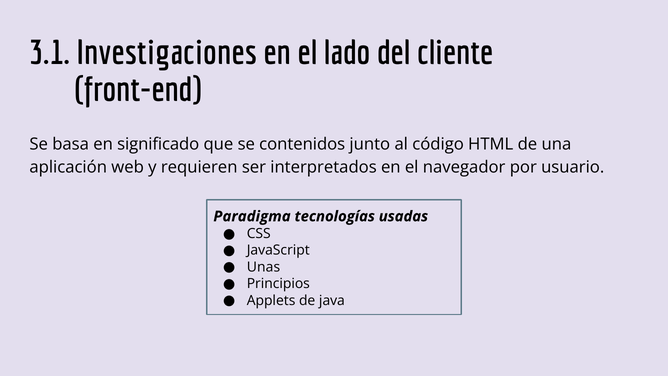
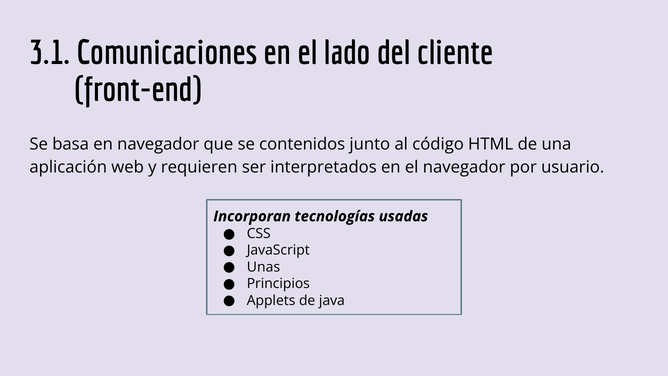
Investigaciones: Investigaciones -> Comunicaciones
en significado: significado -> navegador
Paradigma: Paradigma -> Incorporan
